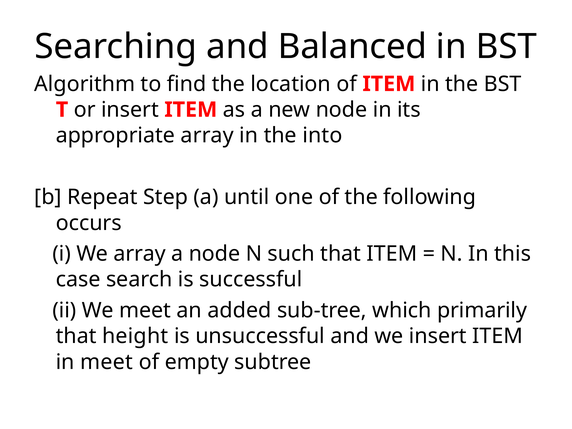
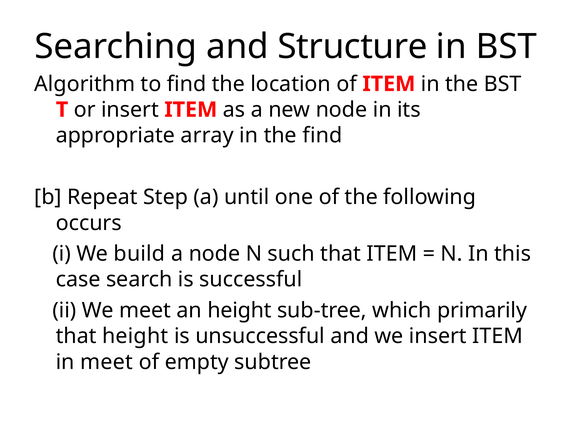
Balanced: Balanced -> Structure
the into: into -> find
We array: array -> build
an added: added -> height
